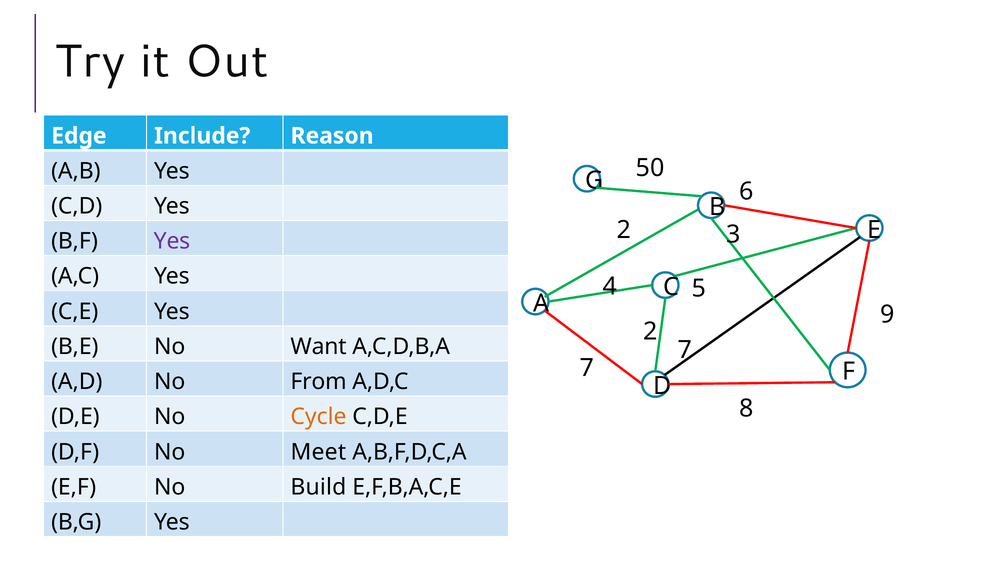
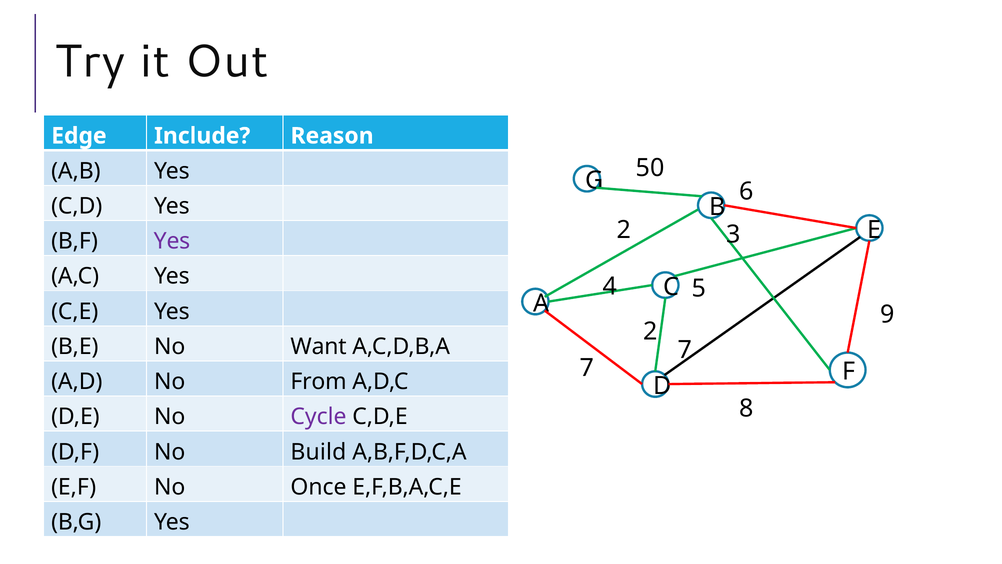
Cycle colour: orange -> purple
Meet: Meet -> Build
Build: Build -> Once
